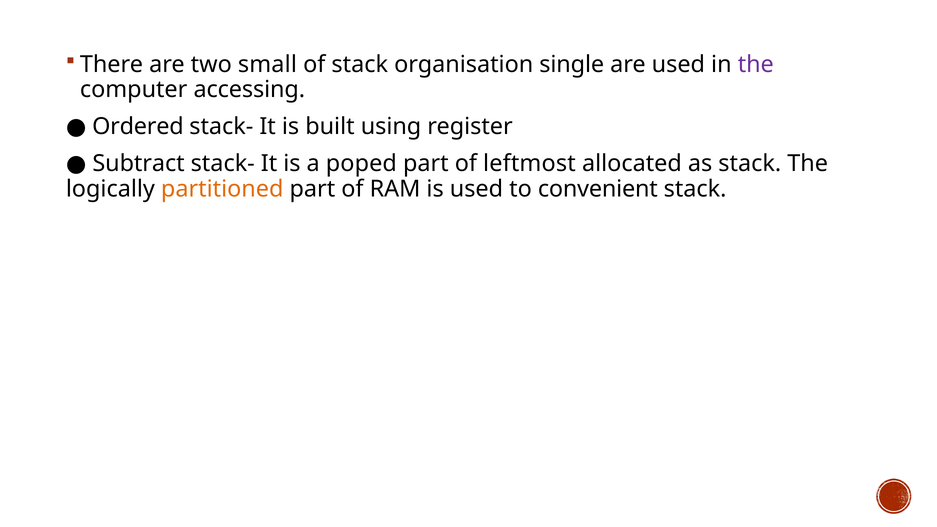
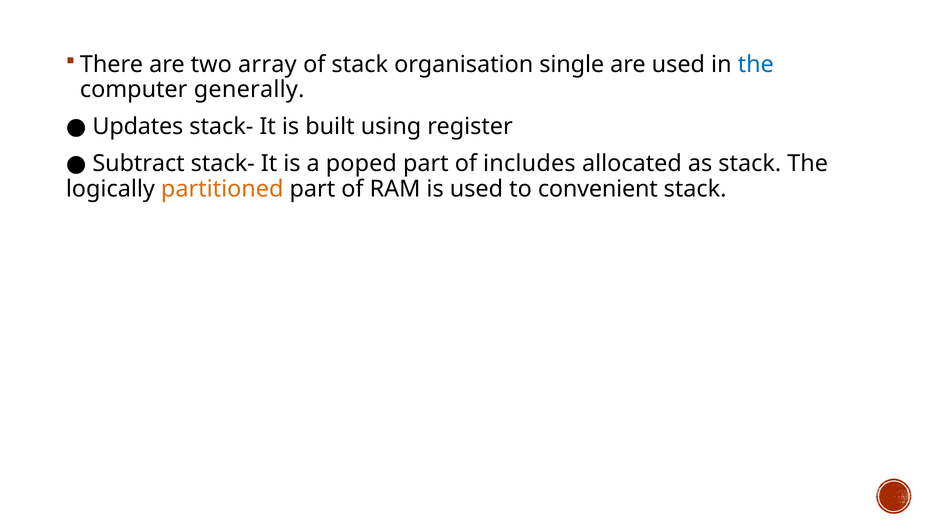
small: small -> array
the at (756, 64) colour: purple -> blue
accessing: accessing -> generally
Ordered: Ordered -> Updates
leftmost: leftmost -> includes
